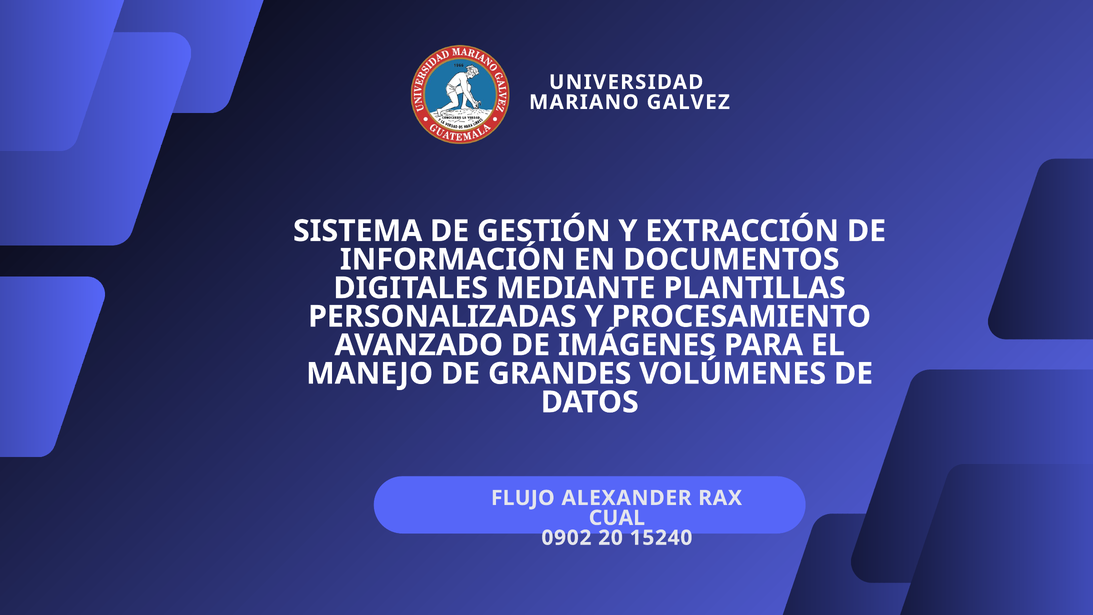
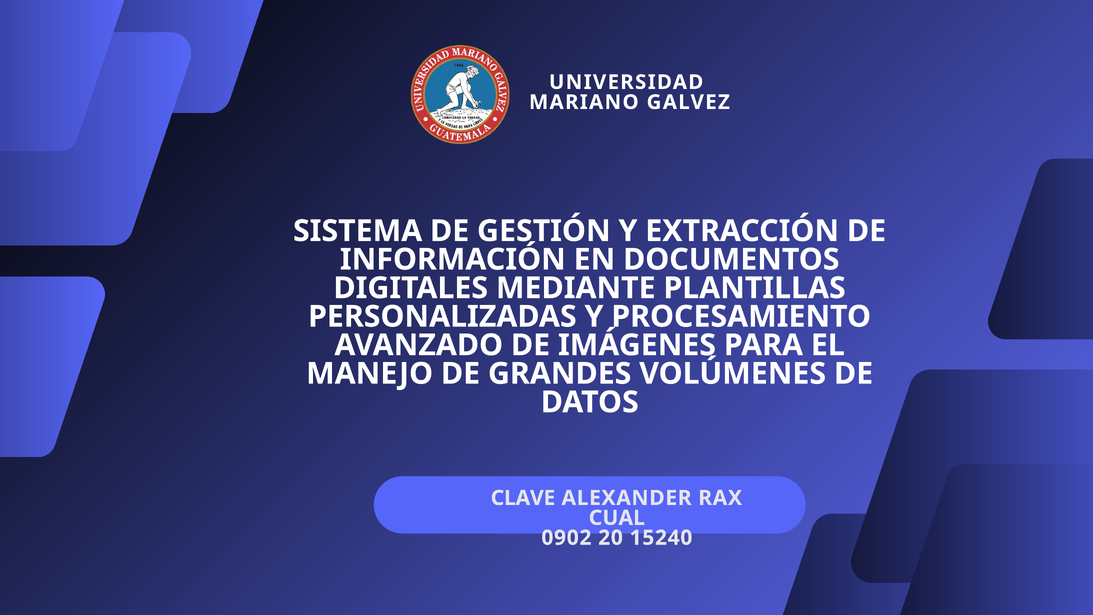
FLUJO: FLUJO -> CLAVE
